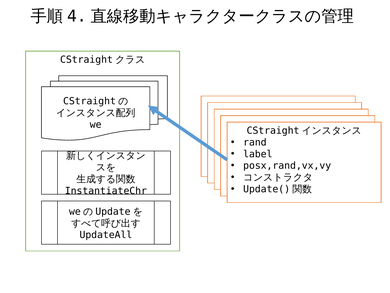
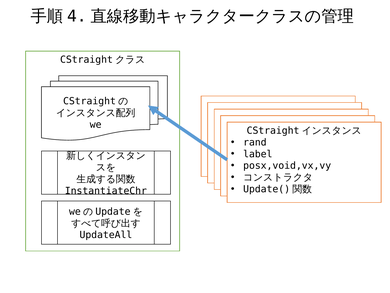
posx,rand,vx,vy: posx,rand,vx,vy -> posx,void,vx,vy
